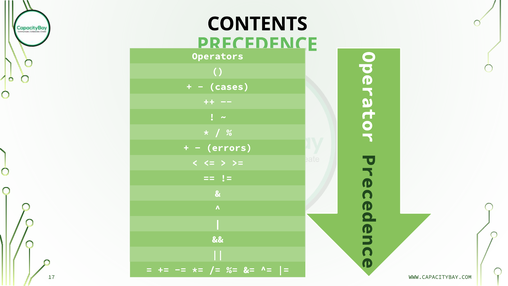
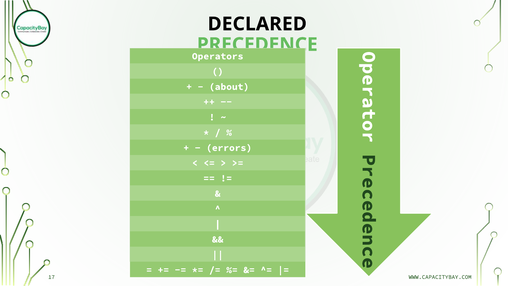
CONTENTS: CONTENTS -> DECLARED
cases: cases -> about
